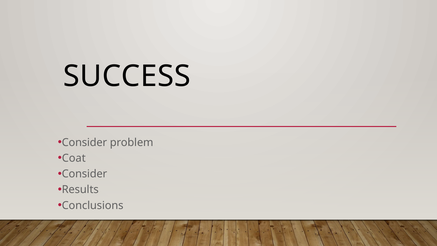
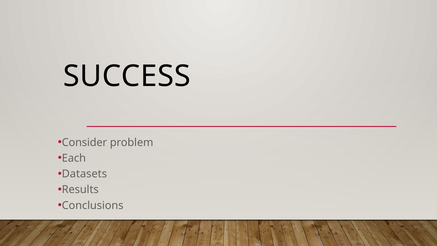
Coat: Coat -> Each
Consider at (84, 174): Consider -> Datasets
